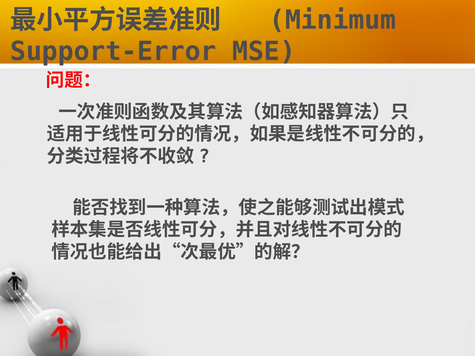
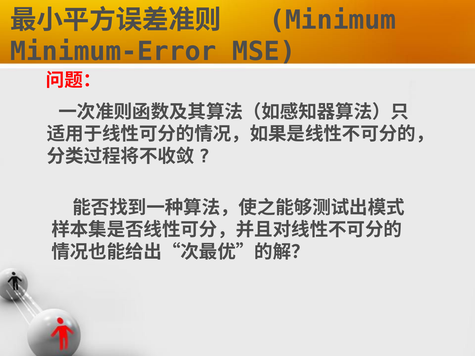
Support-Error: Support-Error -> Minimum-Error
